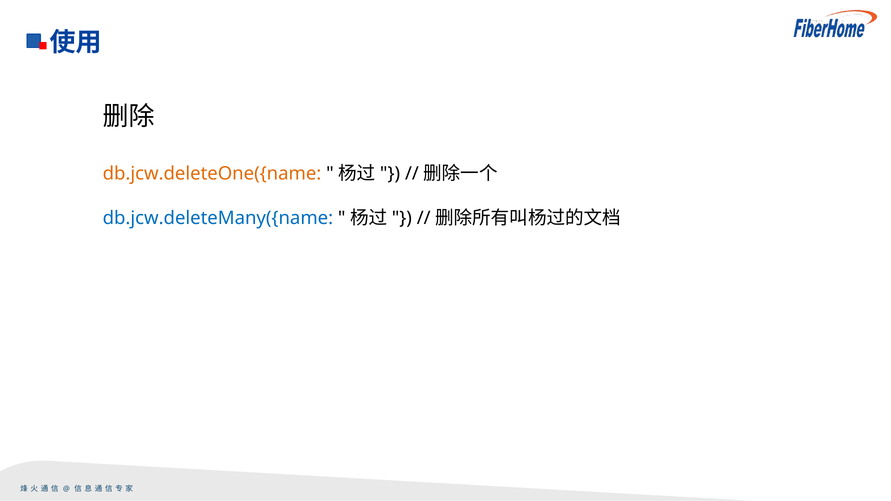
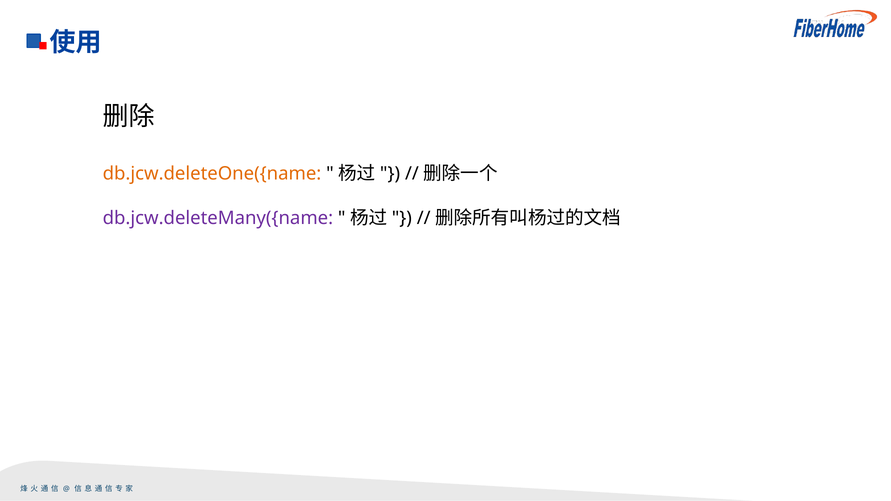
db.jcw.deleteMany({name colour: blue -> purple
